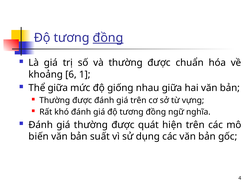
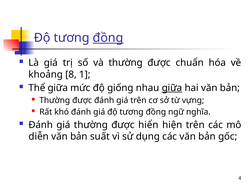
6: 6 -> 8
giữa at (172, 88) underline: none -> present
quát: quát -> hiển
biến: biến -> diễn
